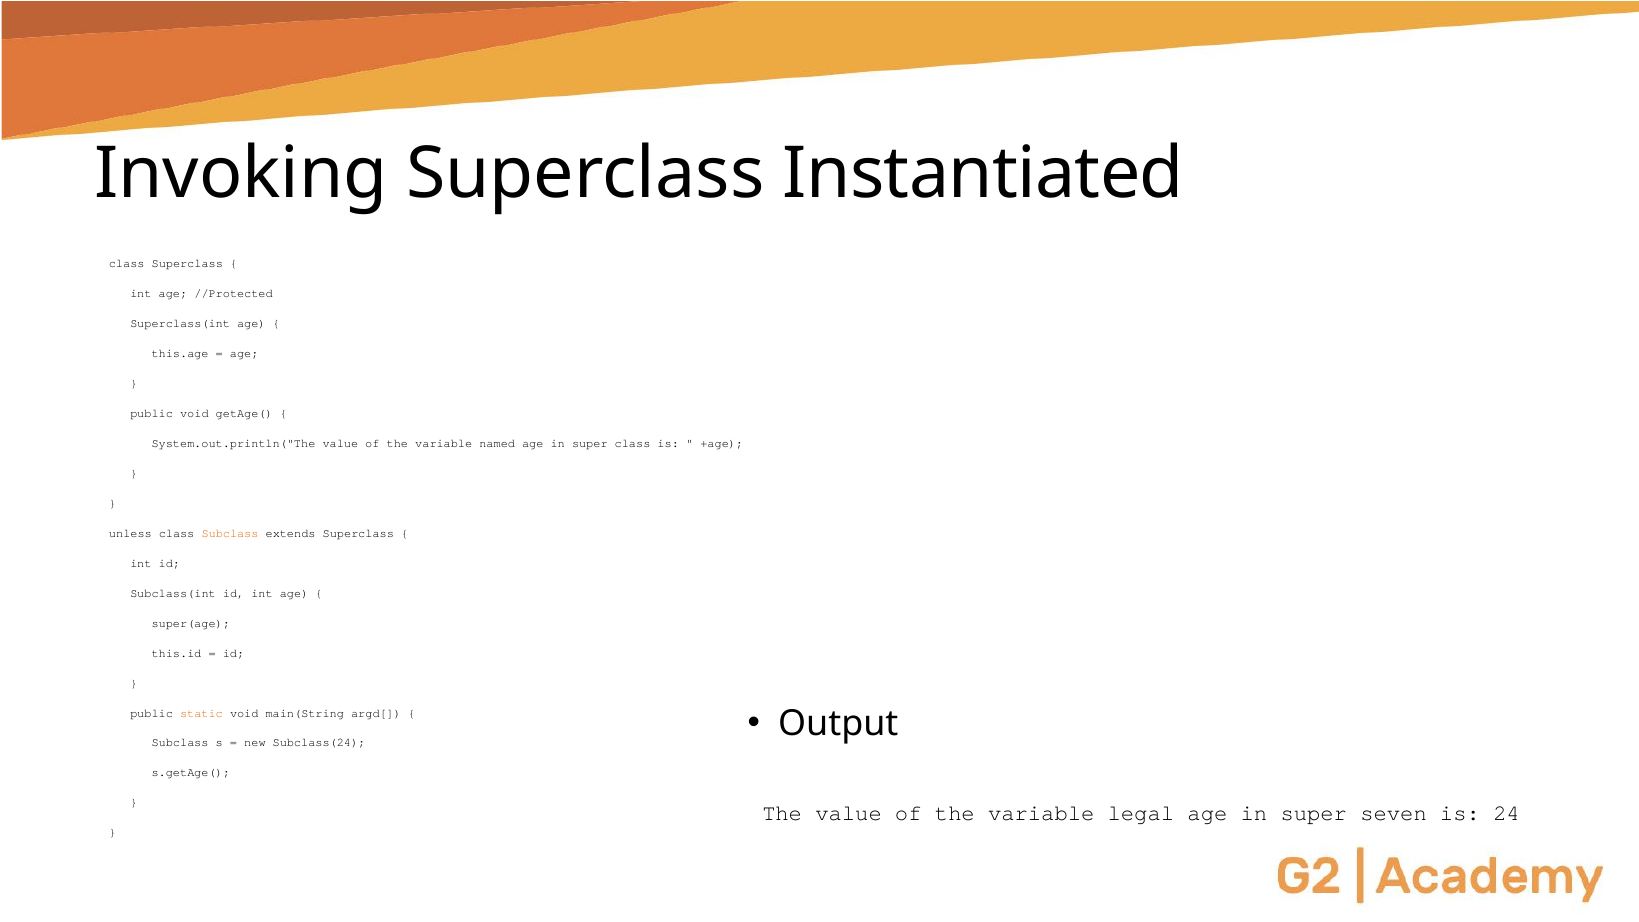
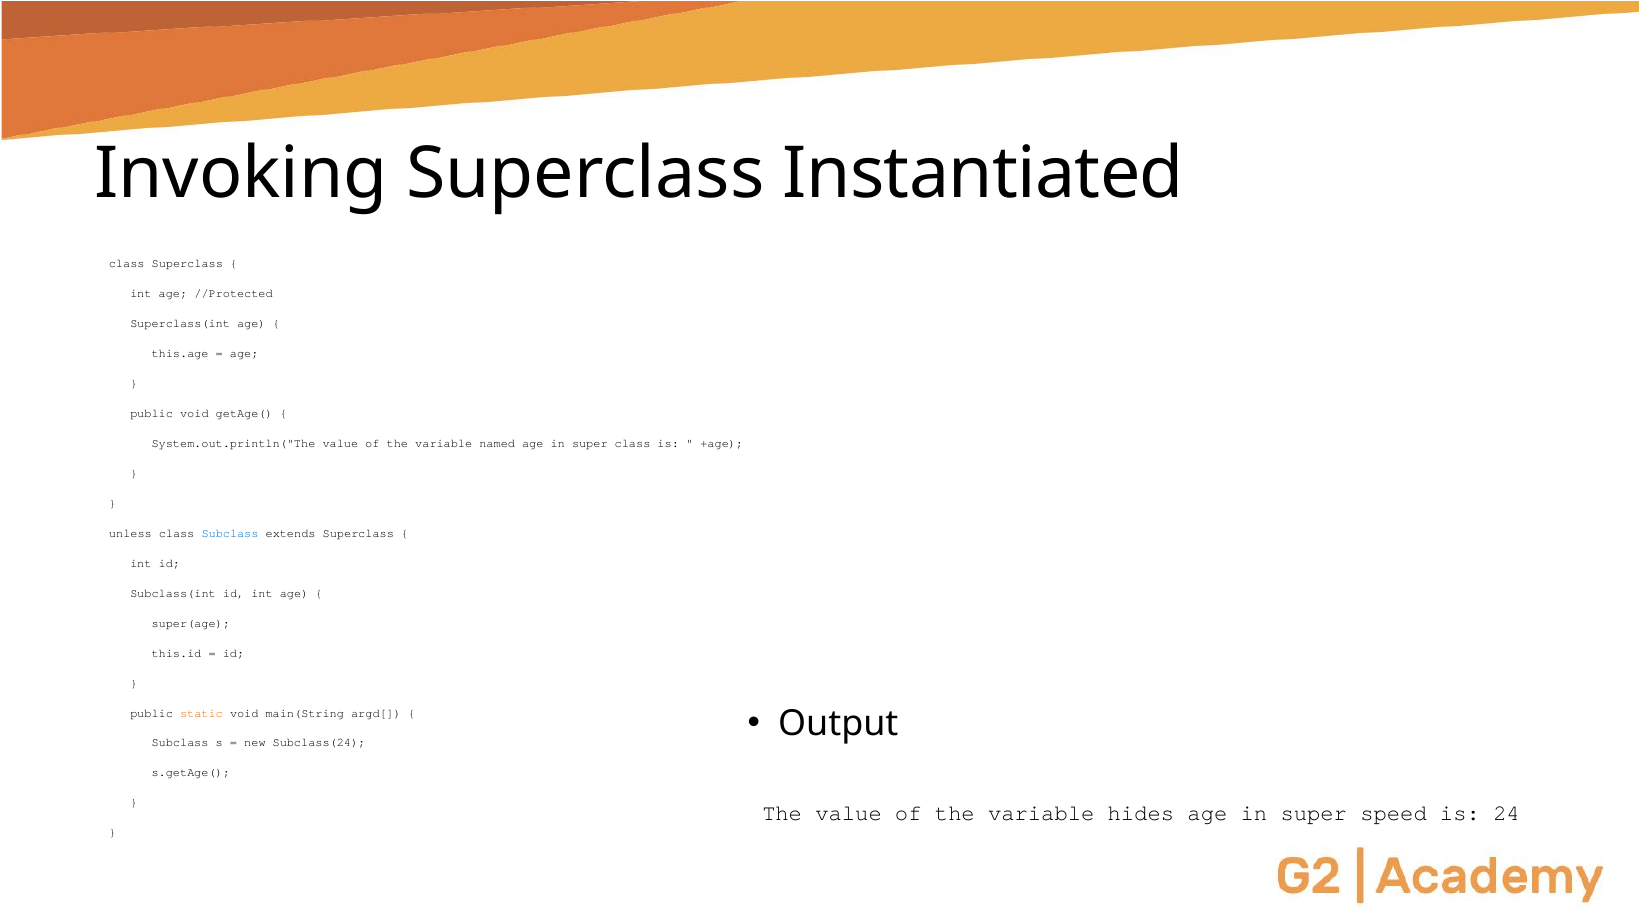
Subclass at (230, 533) colour: orange -> blue
legal: legal -> hides
seven: seven -> speed
